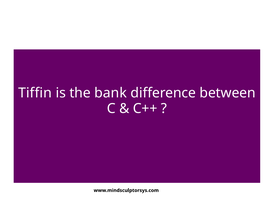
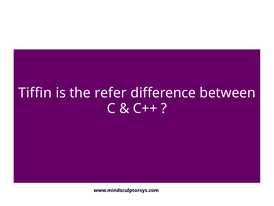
bank: bank -> refer
